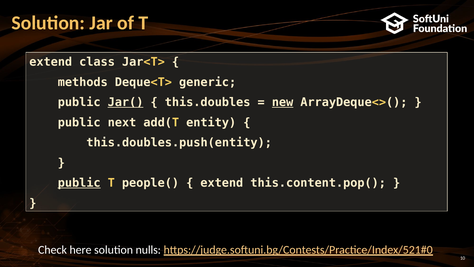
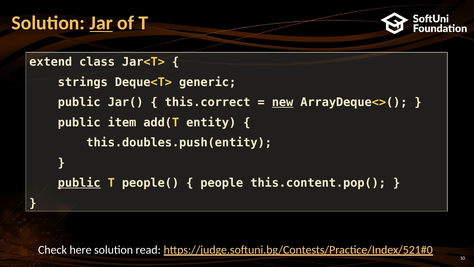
Jar underline: none -> present
methods: methods -> strings
Jar( underline: present -> none
this.doubles: this.doubles -> this.correct
next: next -> item
extend at (222, 183): extend -> people
nulls: nulls -> read
